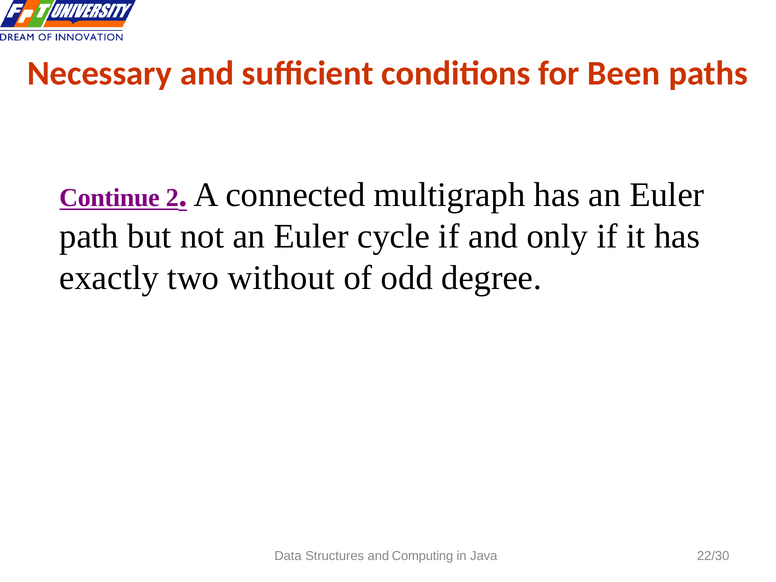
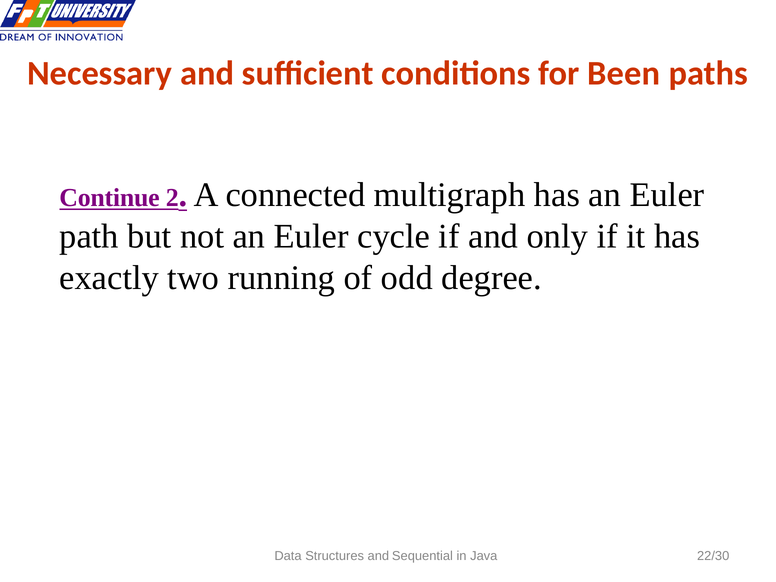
without: without -> running
Computing: Computing -> Sequential
